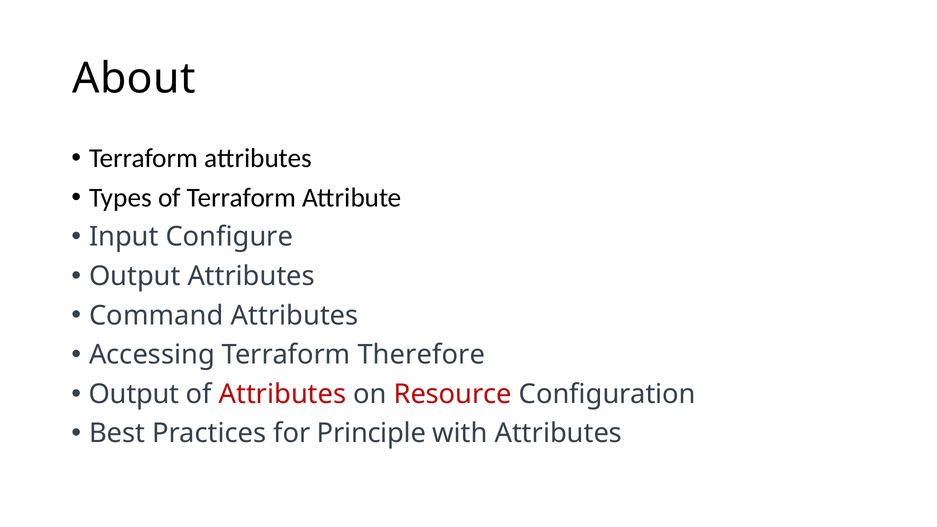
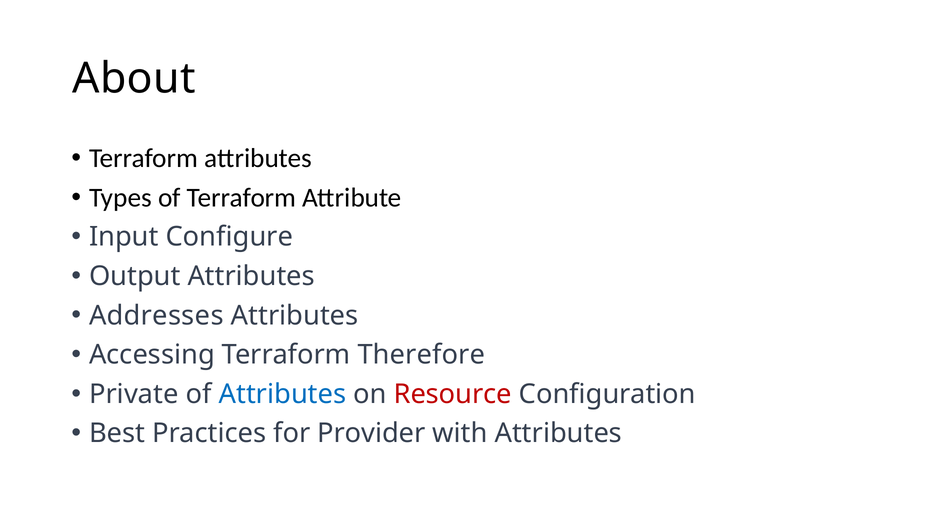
Command: Command -> Addresses
Output at (134, 394): Output -> Private
Attributes at (283, 394) colour: red -> blue
Principle: Principle -> Provider
